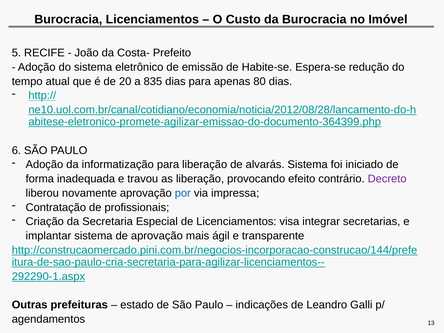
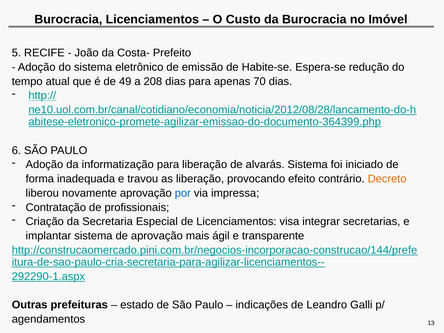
20: 20 -> 49
835: 835 -> 208
80: 80 -> 70
Decreto colour: purple -> orange
